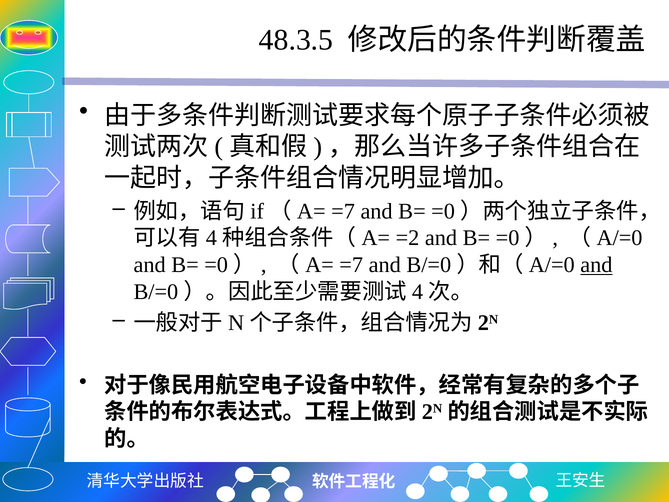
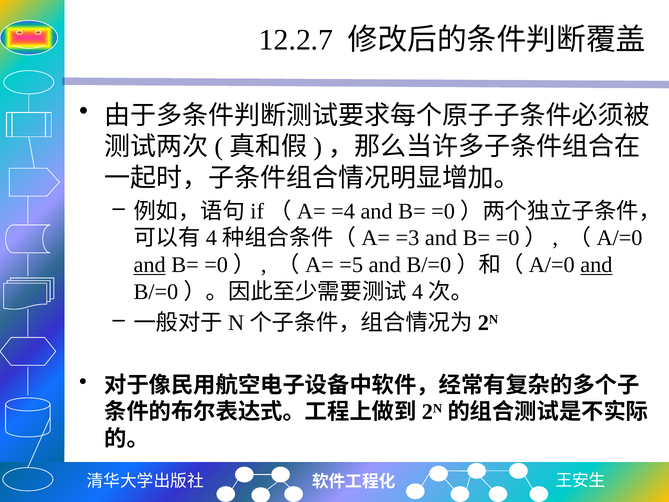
48.3.5: 48.3.5 -> 12.2.7
=7 at (343, 211): =7 -> =4
=2: =2 -> =3
and at (150, 265) underline: none -> present
（A= =7: =7 -> =5
